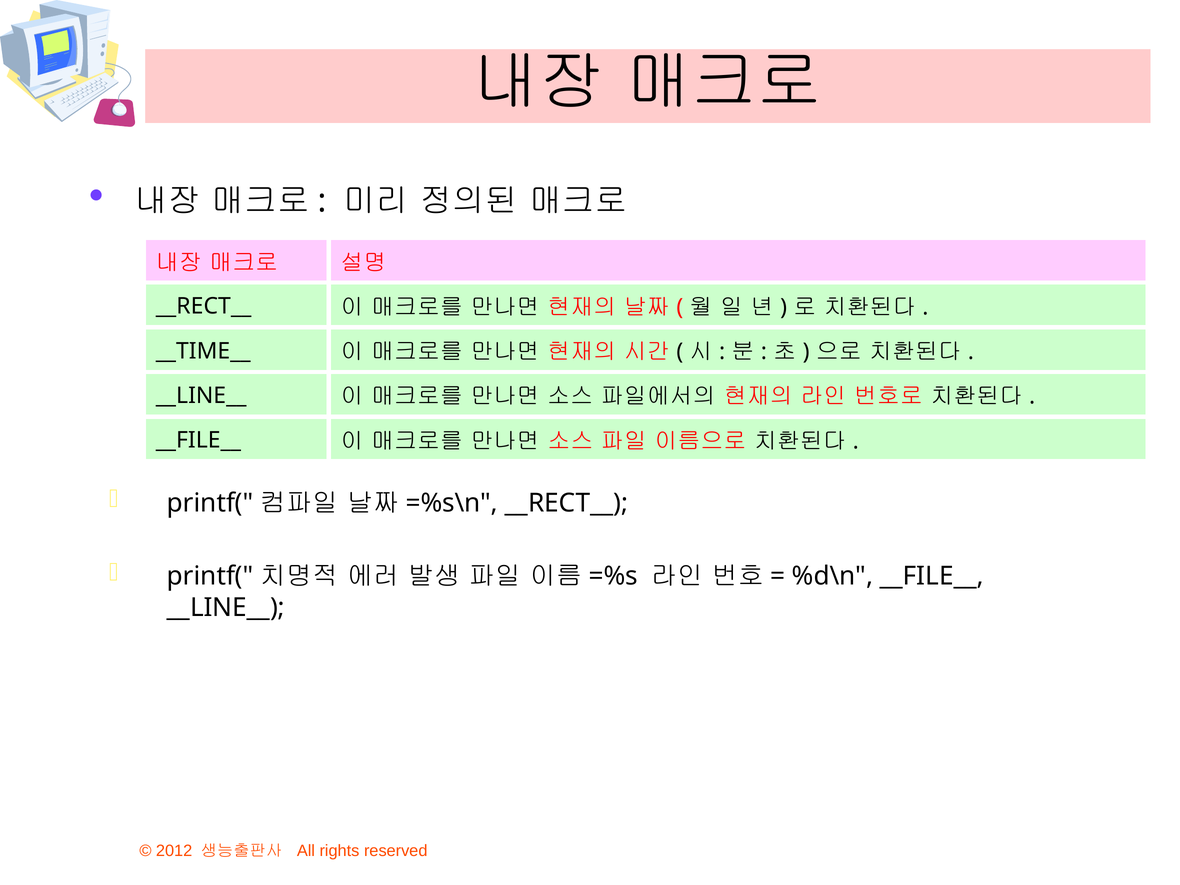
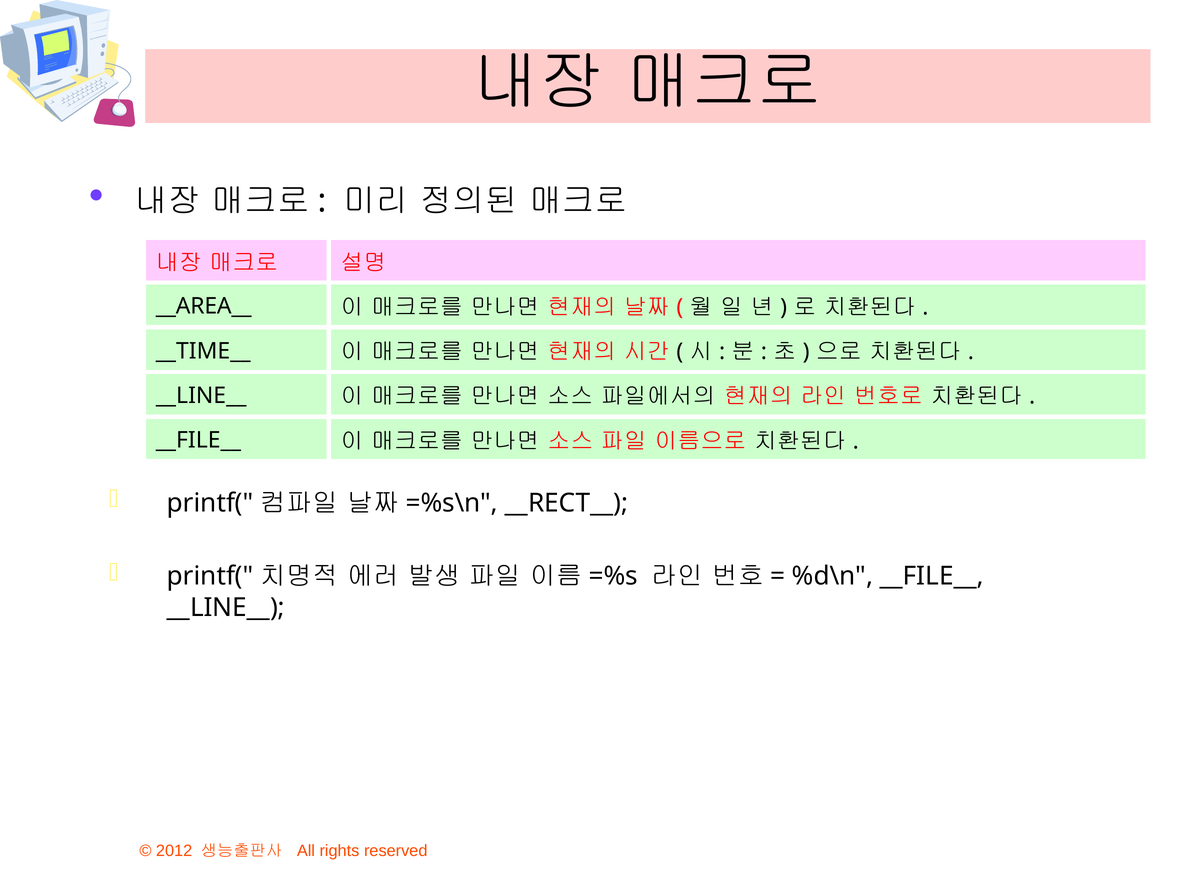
__RECT__ at (204, 306): __RECT__ -> __AREA__
